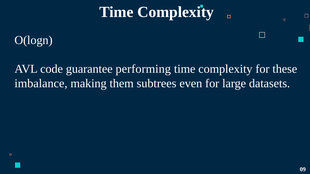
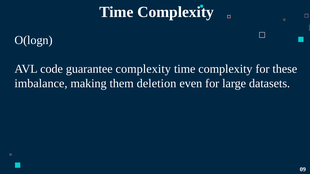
guarantee performing: performing -> complexity
subtrees: subtrees -> deletion
